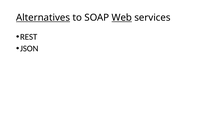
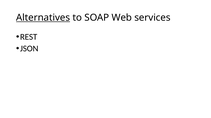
Web underline: present -> none
